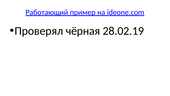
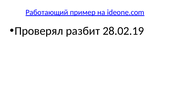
чёрная: чёрная -> разбит
